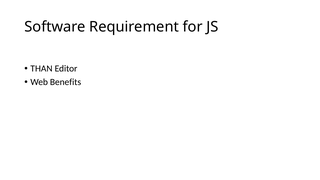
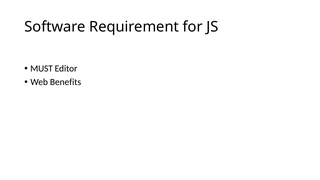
THAN: THAN -> MUST
